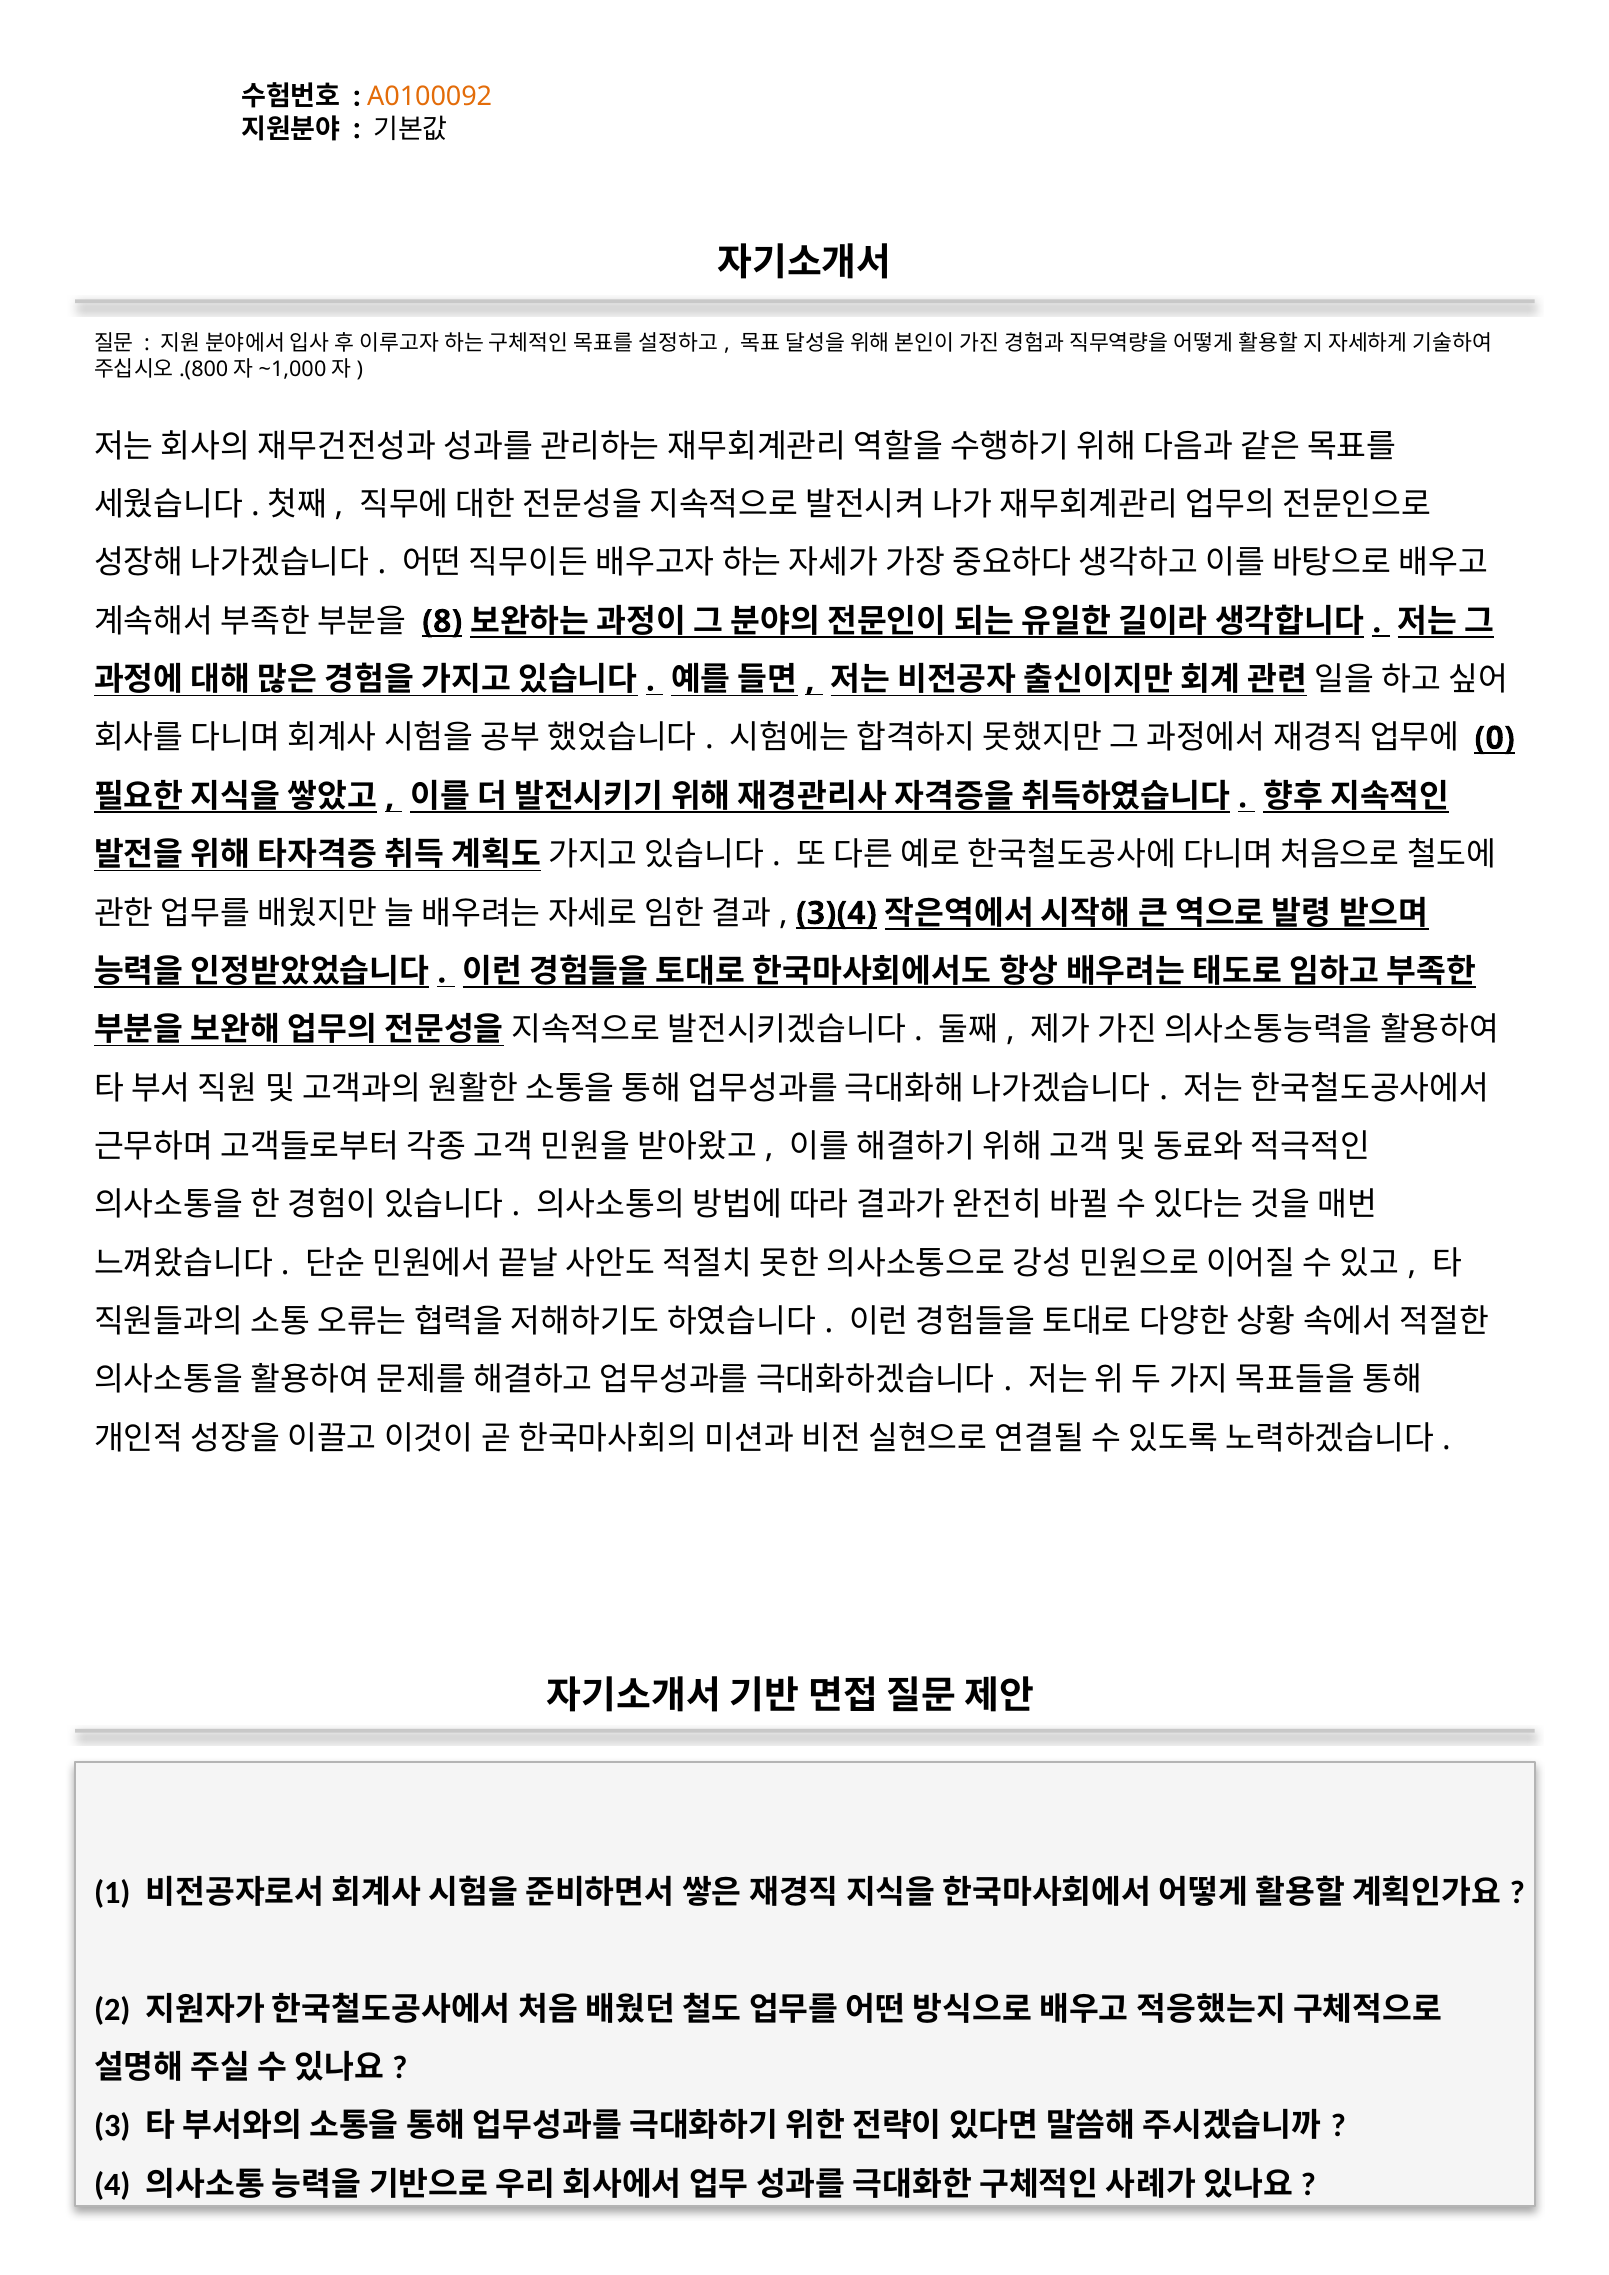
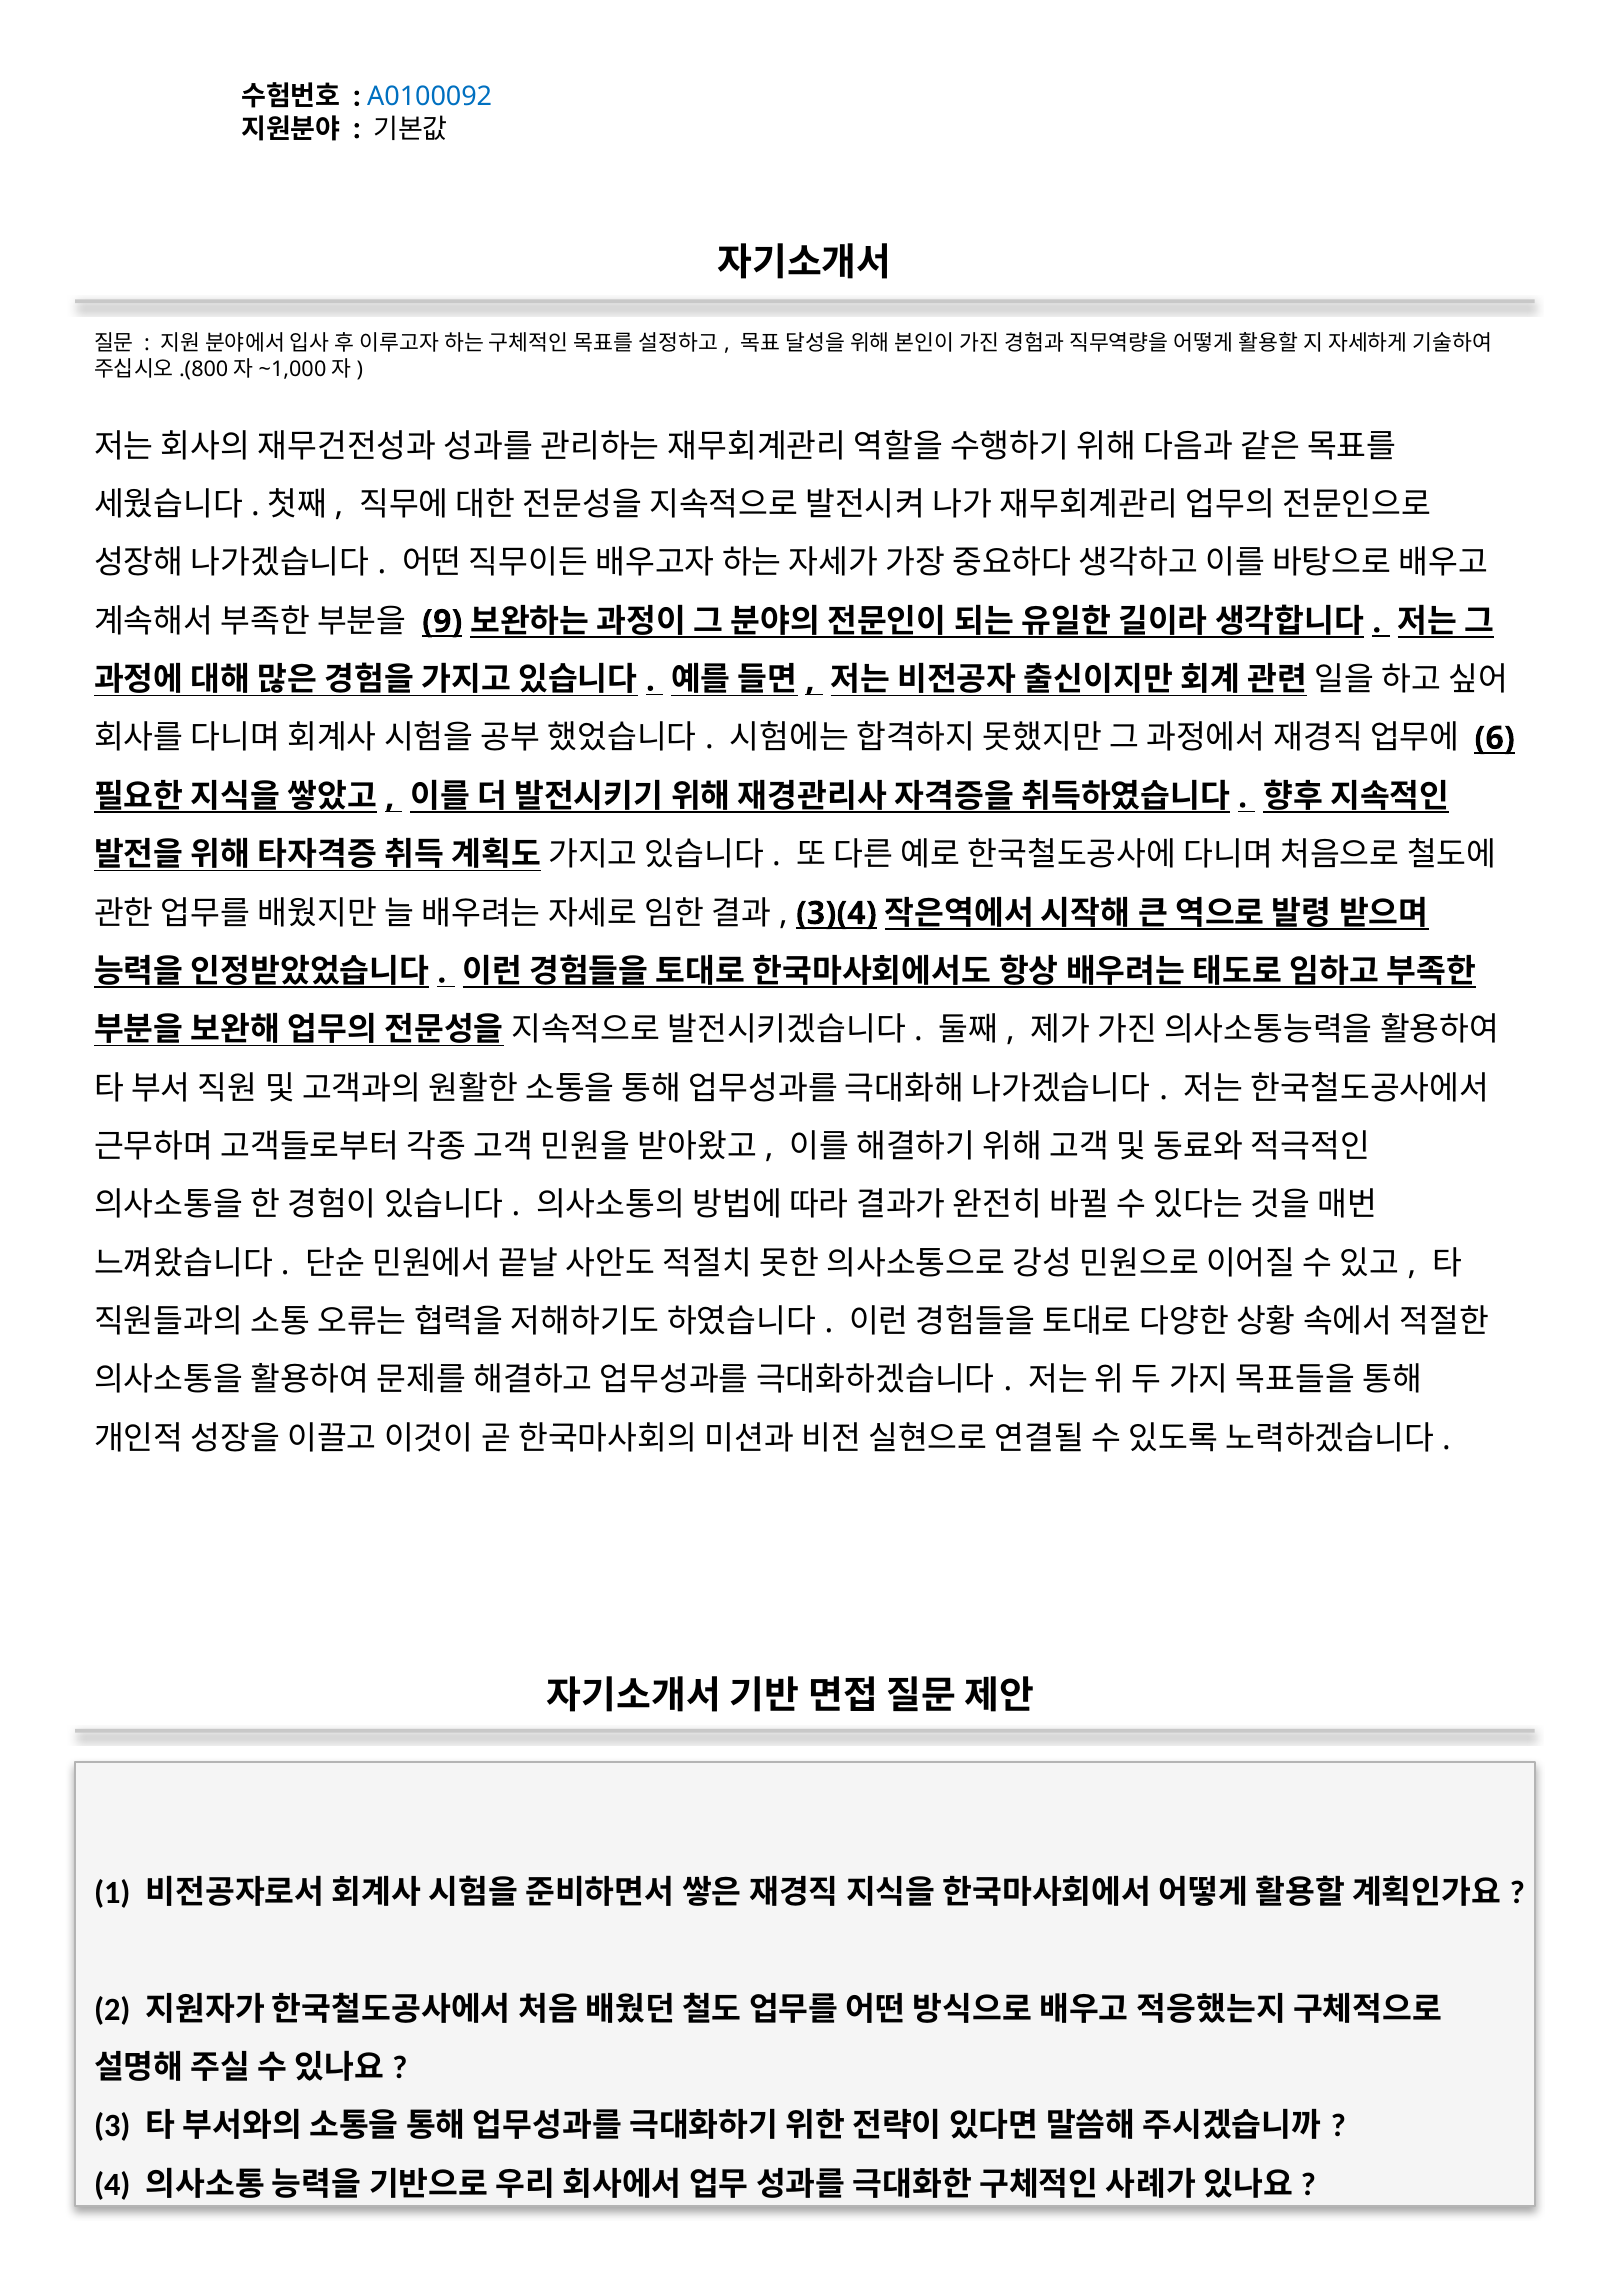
A0100092 colour: orange -> blue
8: 8 -> 9
0: 0 -> 6
